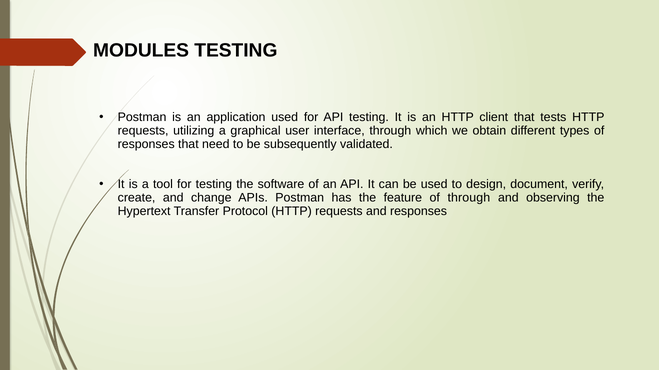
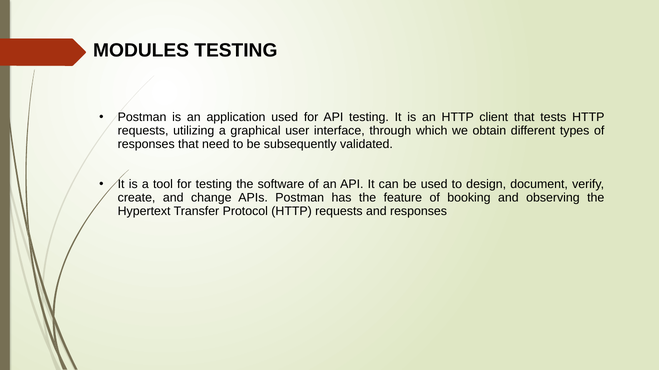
of through: through -> booking
